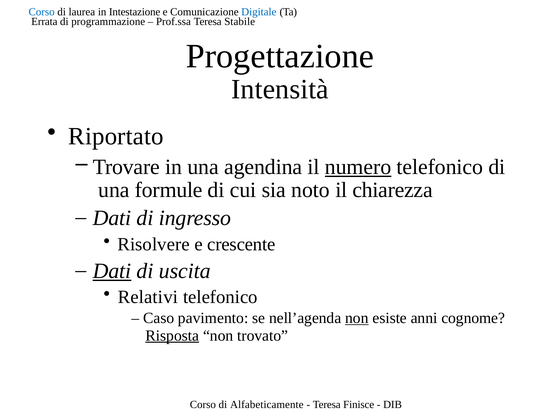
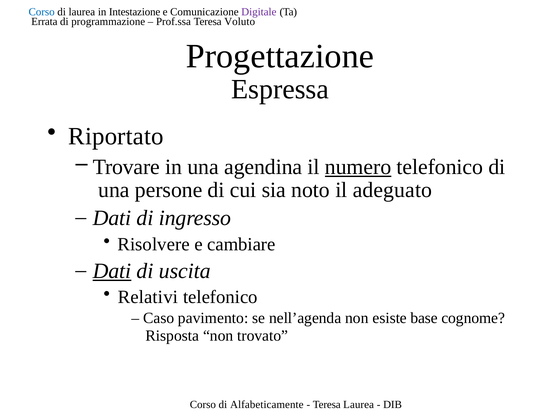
Digitale colour: blue -> purple
Stabile: Stabile -> Voluto
Intensità: Intensità -> Espressa
formule: formule -> persone
chiarezza: chiarezza -> adeguato
crescente: crescente -> cambiare
non at (357, 318) underline: present -> none
anni: anni -> base
Risposta underline: present -> none
Teresa Finisce: Finisce -> Laurea
